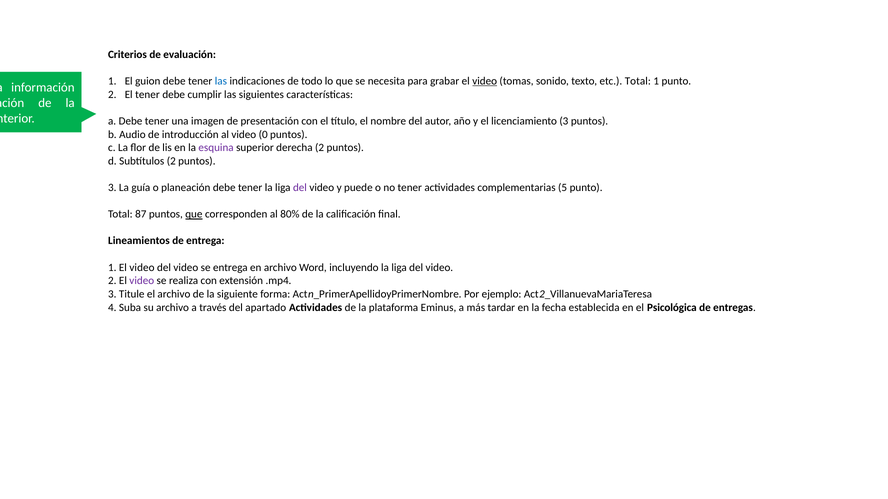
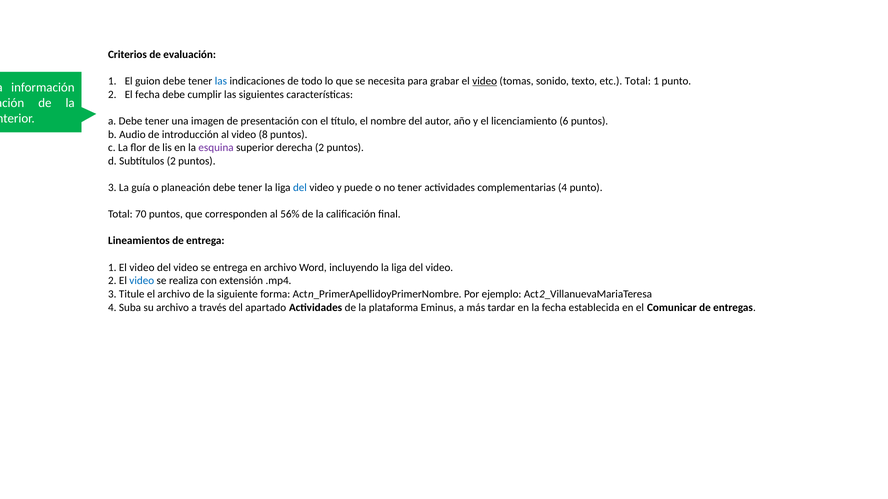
El tener: tener -> fecha
licenciamiento 3: 3 -> 6
0: 0 -> 8
del at (300, 188) colour: purple -> blue
complementarias 5: 5 -> 4
87: 87 -> 70
que at (194, 214) underline: present -> none
80%: 80% -> 56%
video at (142, 281) colour: purple -> blue
Psicológica: Psicológica -> Comunicar
